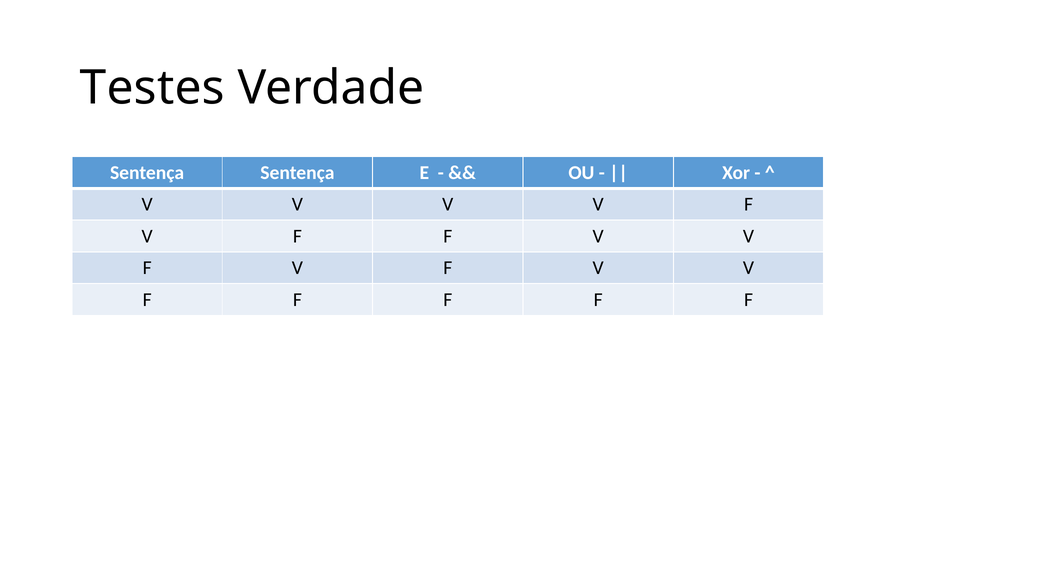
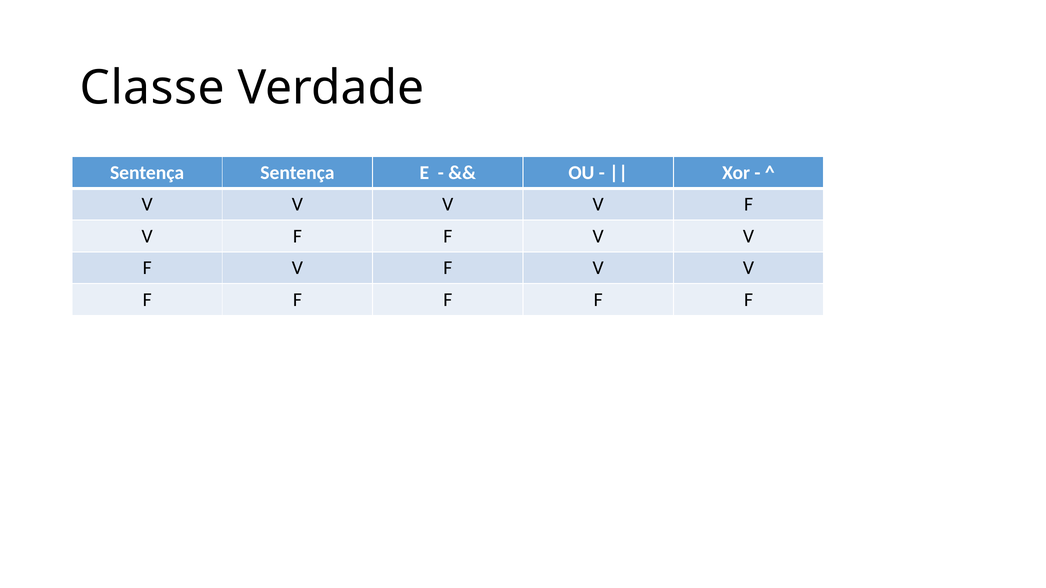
Testes: Testes -> Classe
